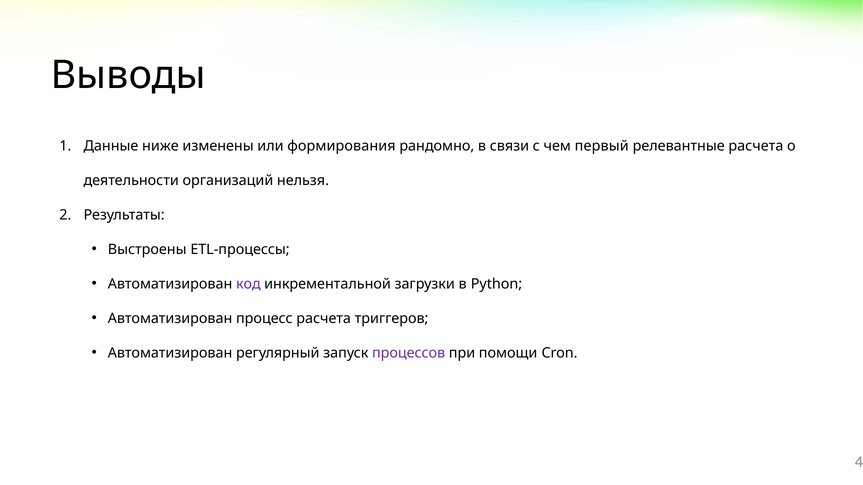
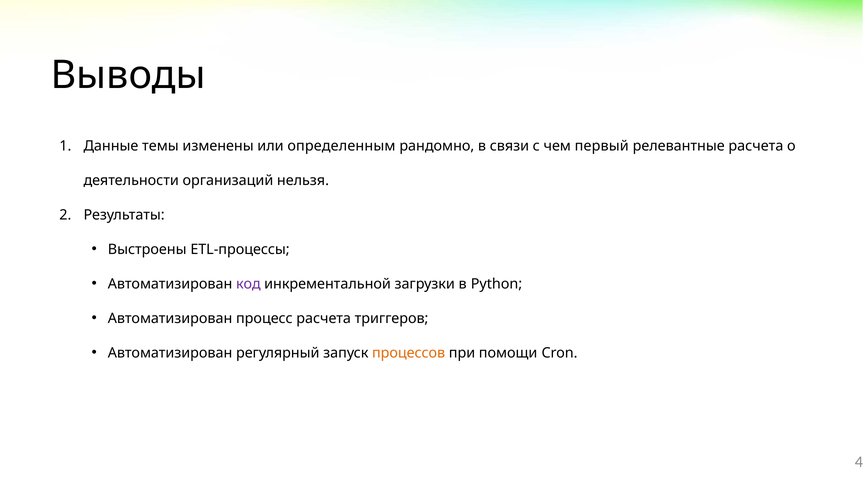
ниже: ниже -> темы
формирования: формирования -> определенным
процессов colour: purple -> orange
